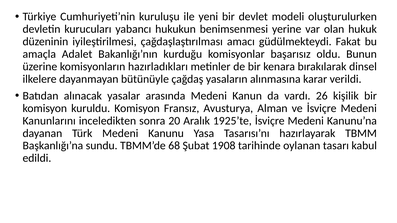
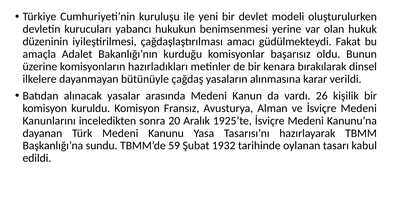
68: 68 -> 59
1908: 1908 -> 1932
